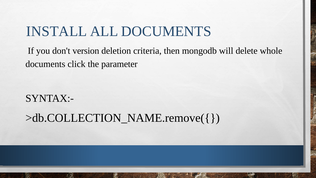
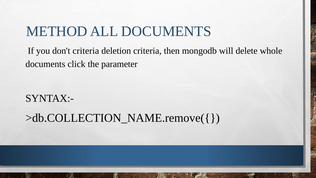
INSTALL: INSTALL -> METHOD
don't version: version -> criteria
